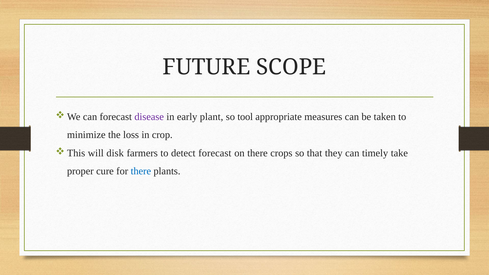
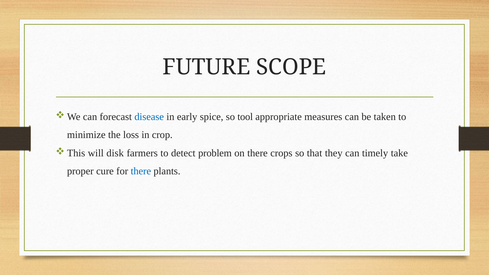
disease colour: purple -> blue
plant: plant -> spice
detect forecast: forecast -> problem
